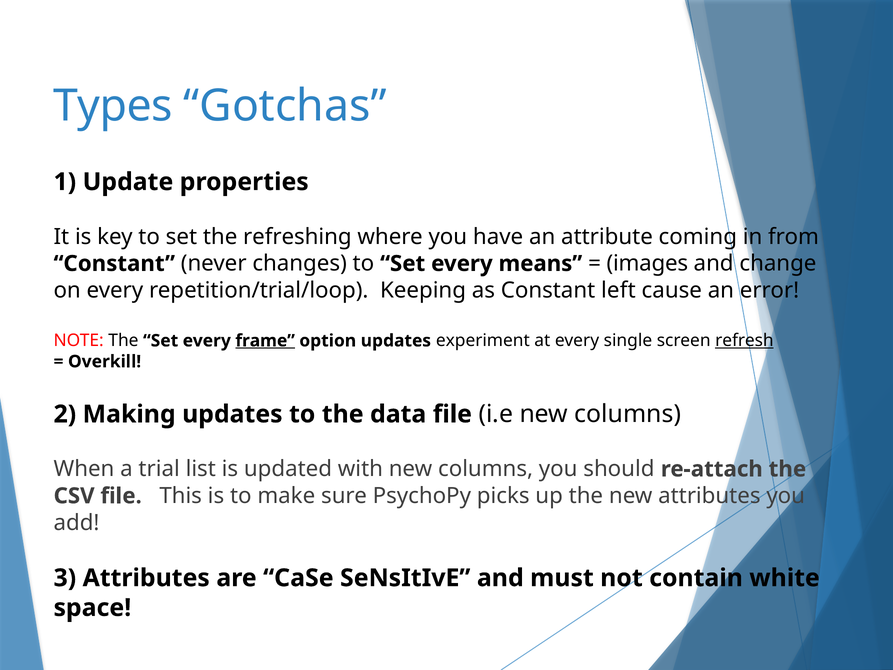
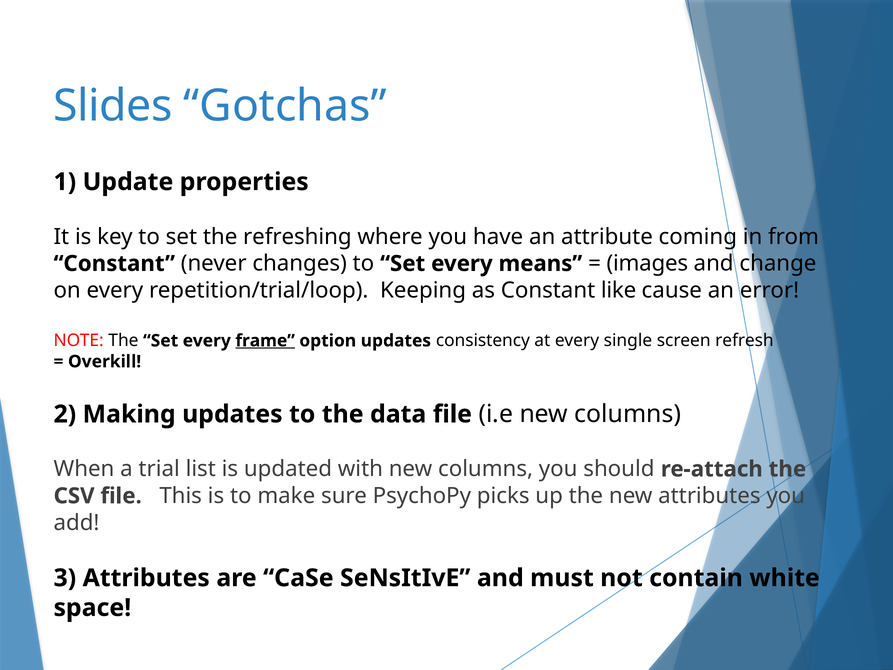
Types: Types -> Slides
left: left -> like
experiment: experiment -> consistency
refresh underline: present -> none
